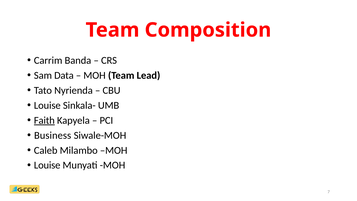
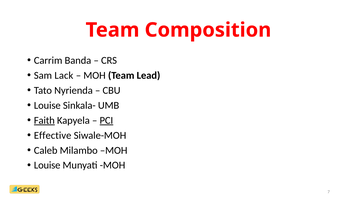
Data: Data -> Lack
PCI underline: none -> present
Business: Business -> Effective
